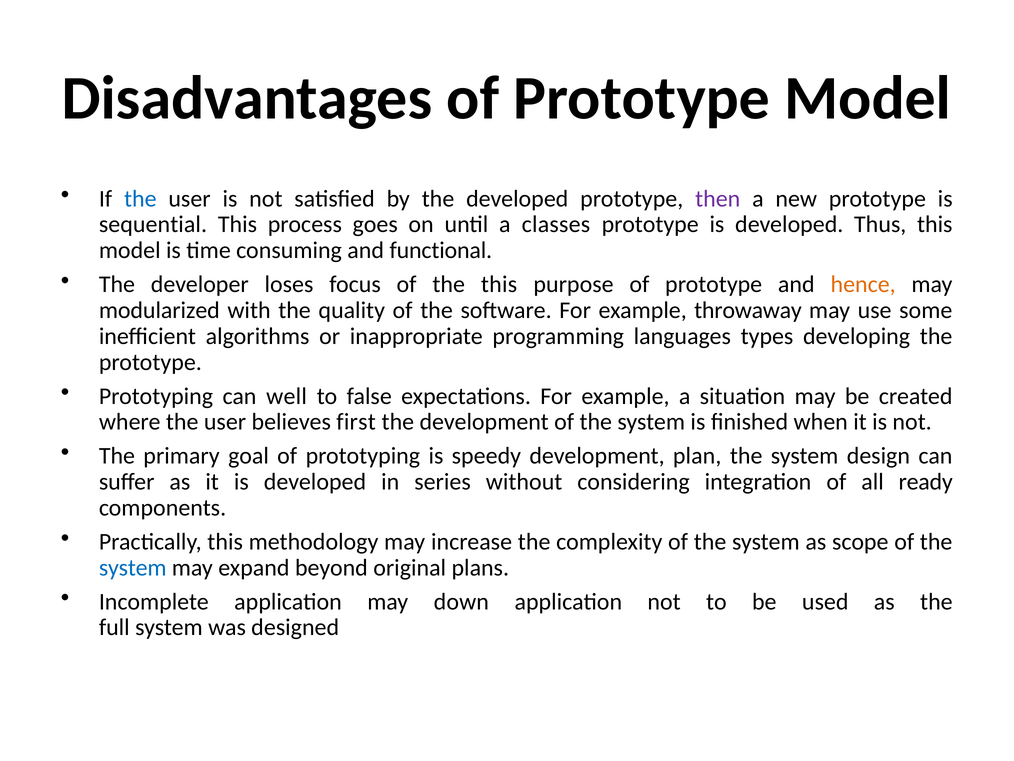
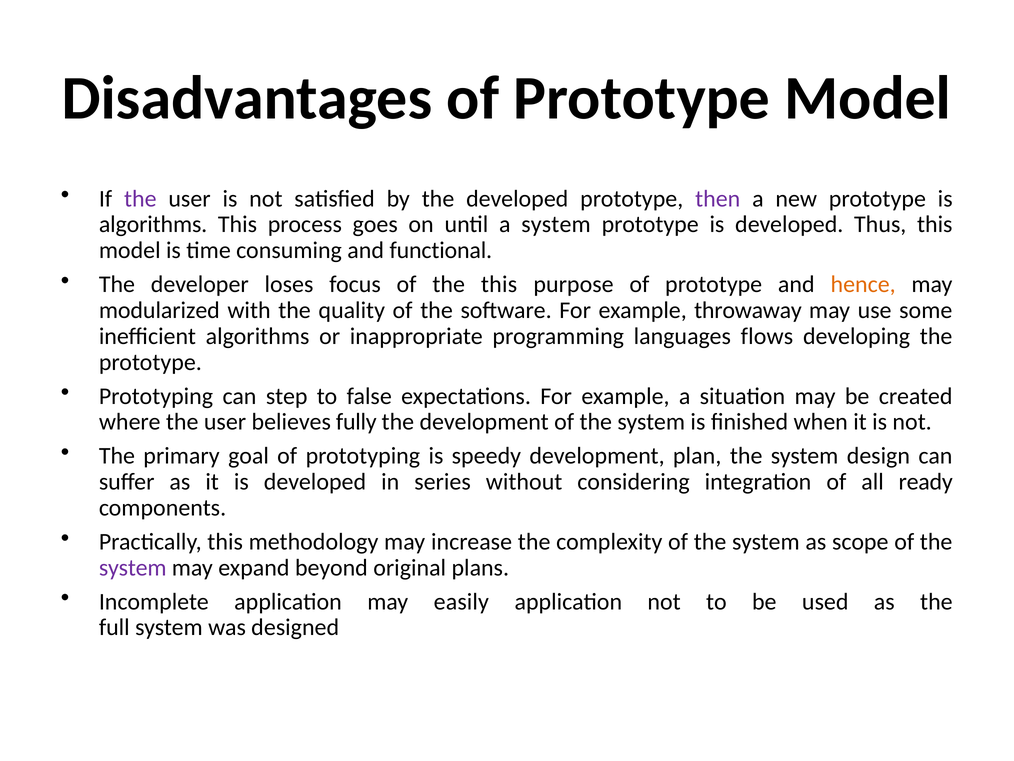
the at (140, 199) colour: blue -> purple
sequential at (153, 224): sequential -> algorithms
a classes: classes -> system
types: types -> flows
well: well -> step
first: first -> fully
system at (133, 567) colour: blue -> purple
down: down -> easily
